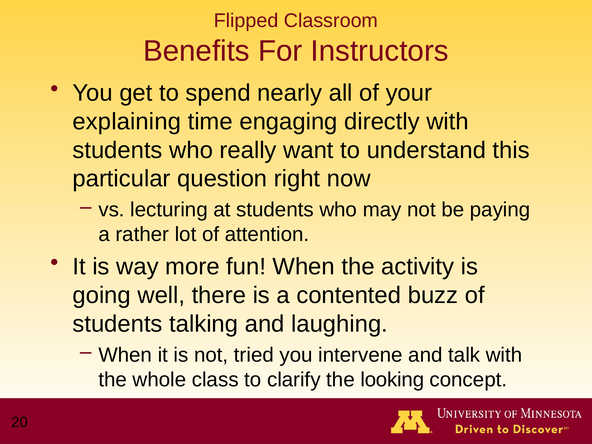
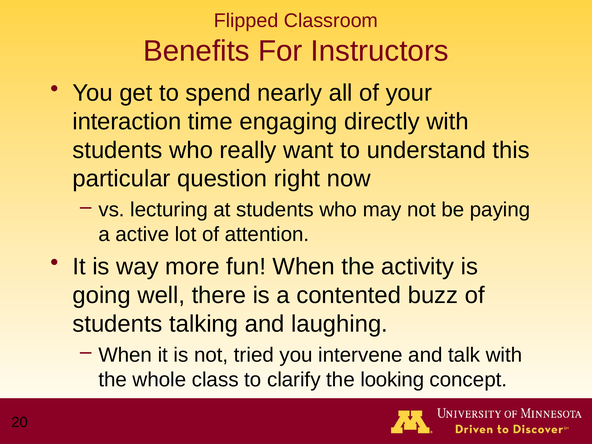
explaining: explaining -> interaction
rather: rather -> active
